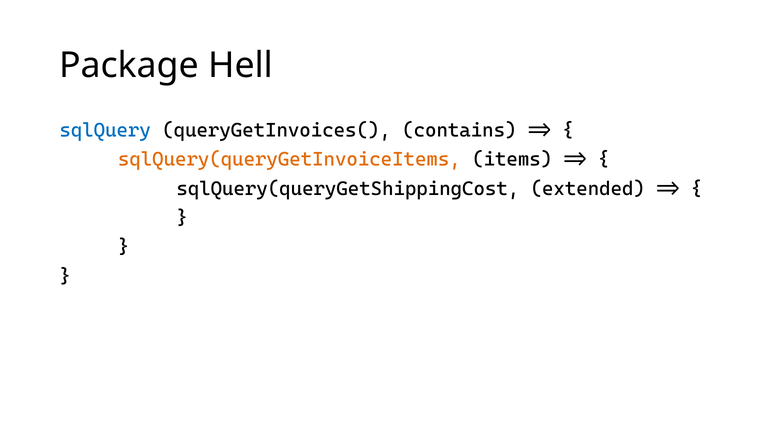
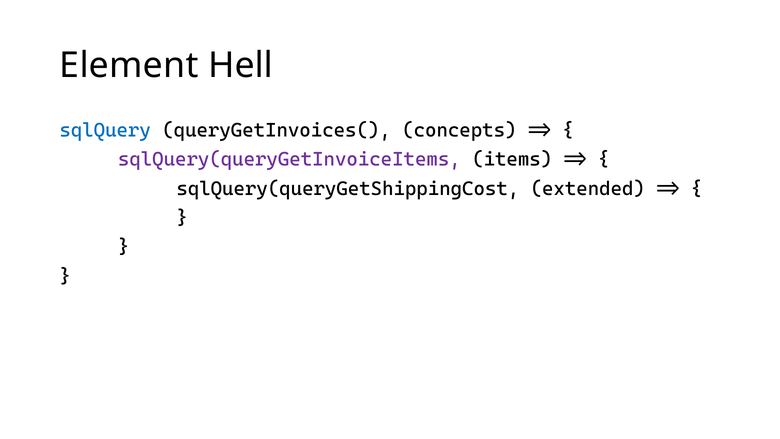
Package: Package -> Element
contains: contains -> concepts
sqlQuery(queryGetInvoiceItems colour: orange -> purple
